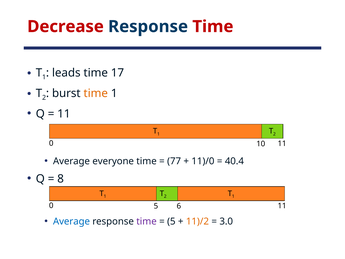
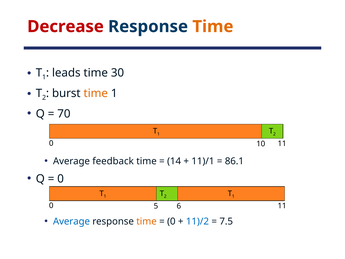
Time at (213, 27) colour: red -> orange
17: 17 -> 30
11 at (64, 114): 11 -> 70
everyone: everyone -> feedback
77: 77 -> 14
11)/0: 11)/0 -> 11)/1
40.4: 40.4 -> 86.1
8 at (61, 179): 8 -> 0
time at (146, 221) colour: purple -> orange
5 at (171, 221): 5 -> 0
11)/2 colour: orange -> blue
3.0: 3.0 -> 7.5
